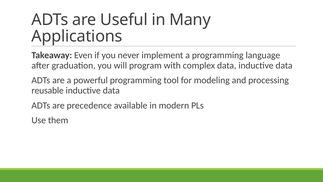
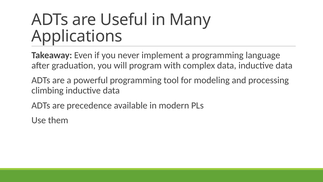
reusable: reusable -> climbing
